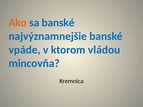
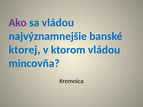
Ako colour: orange -> purple
sa banské: banské -> vládou
vpáde: vpáde -> ktorej
